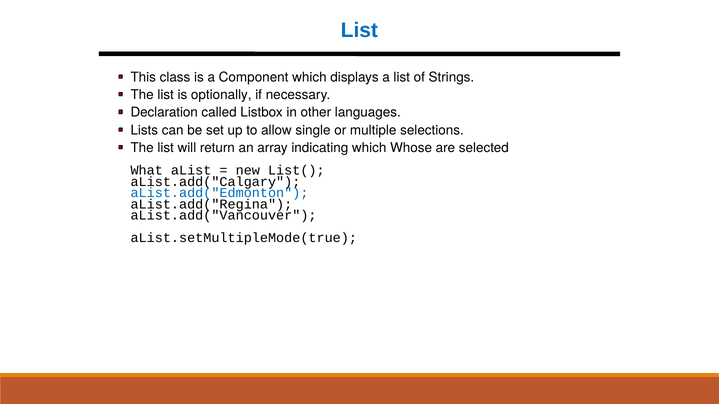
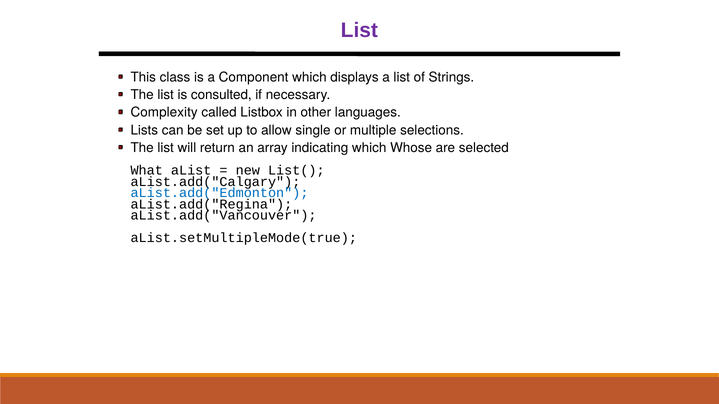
List at (359, 30) colour: blue -> purple
optionally: optionally -> consulted
Declaration: Declaration -> Complexity
